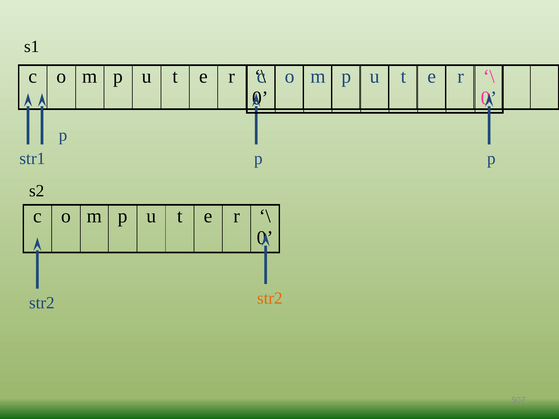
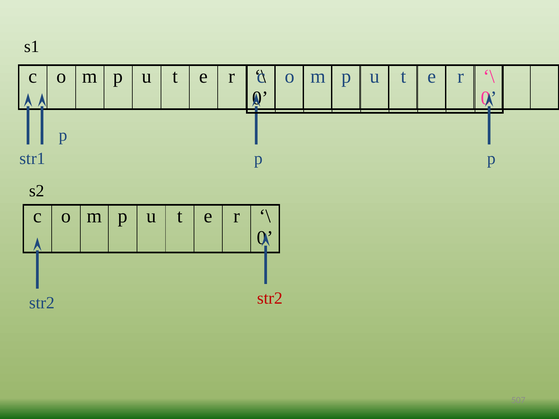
str2 at (270, 298) colour: orange -> red
